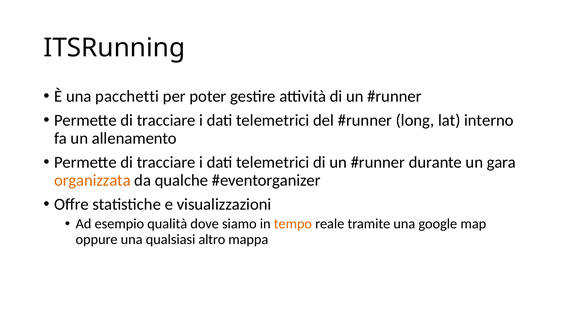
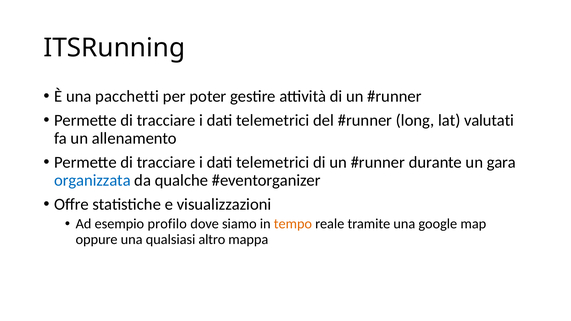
interno: interno -> valutati
organizzata colour: orange -> blue
qualità: qualità -> profilo
